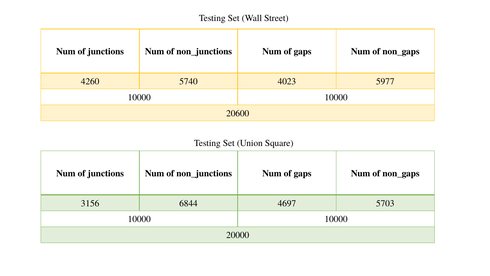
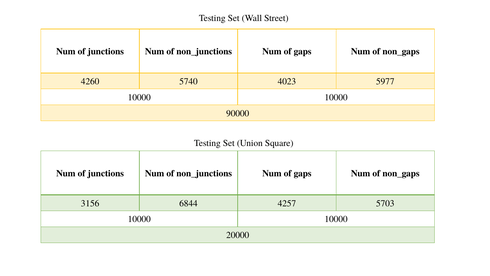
20600: 20600 -> 90000
4697: 4697 -> 4257
